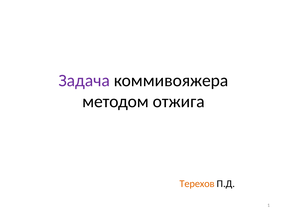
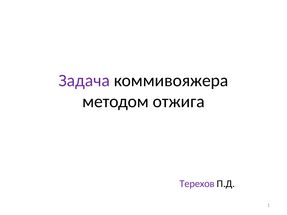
Терехов colour: orange -> purple
